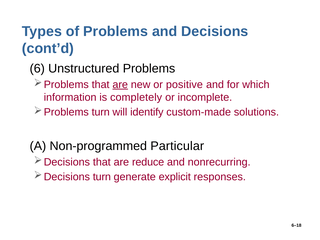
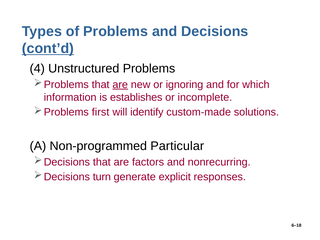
cont’d underline: none -> present
6: 6 -> 4
positive: positive -> ignoring
completely: completely -> establishes
turn at (101, 112): turn -> first
reduce: reduce -> factors
